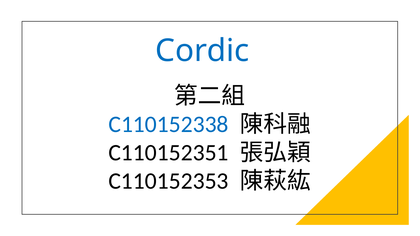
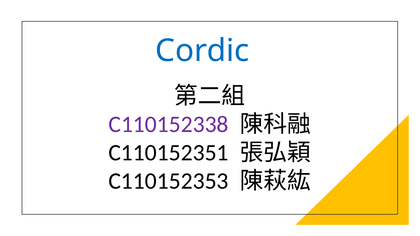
C110152338 colour: blue -> purple
